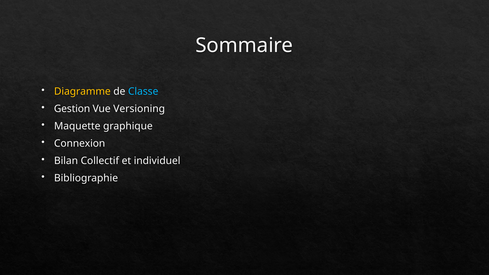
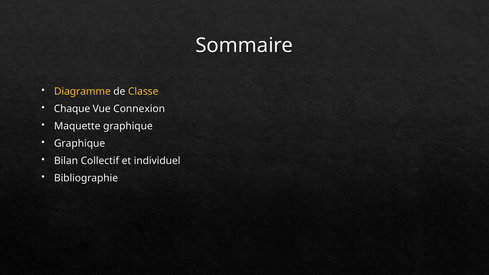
Classe colour: light blue -> yellow
Gestion: Gestion -> Chaque
Versioning: Versioning -> Connexion
Connexion at (80, 144): Connexion -> Graphique
